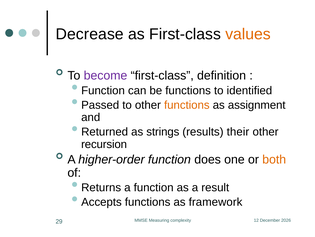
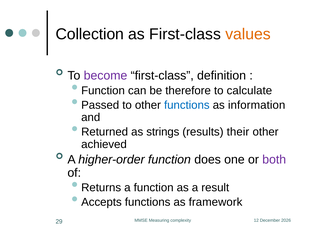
Decrease: Decrease -> Collection
be functions: functions -> therefore
identified: identified -> calculate
functions at (187, 105) colour: orange -> blue
assignment: assignment -> information
recursion: recursion -> achieved
both colour: orange -> purple
